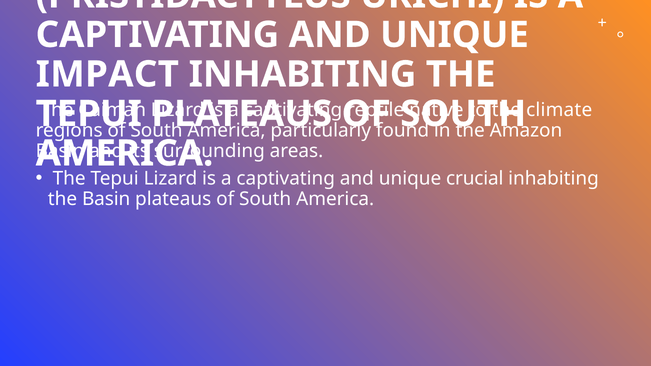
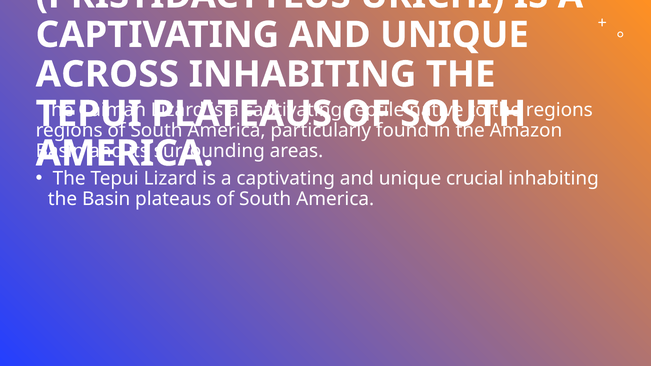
IMPACT: IMPACT -> ACROSS
climate at (559, 110): climate -> regions
